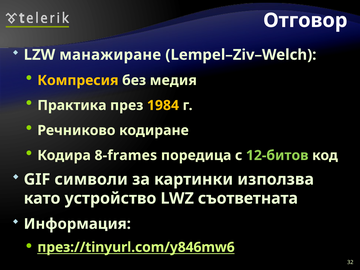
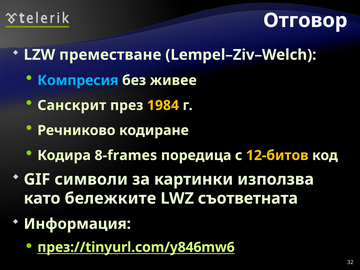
манажиране: манажиране -> преместване
Компресия colour: yellow -> light blue
медия: медия -> живее
Практика: Практика -> Санскрит
12-битов colour: light green -> yellow
устройство: устройство -> бележките
